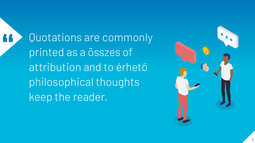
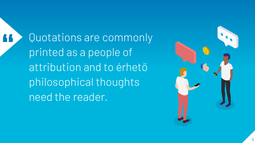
összes: összes -> people
keep: keep -> need
